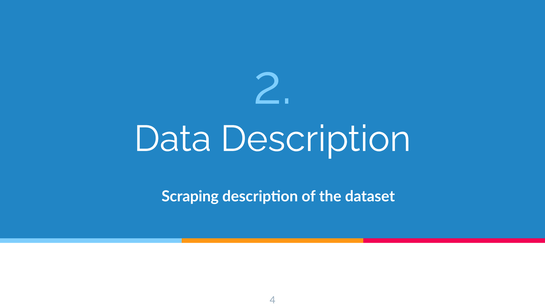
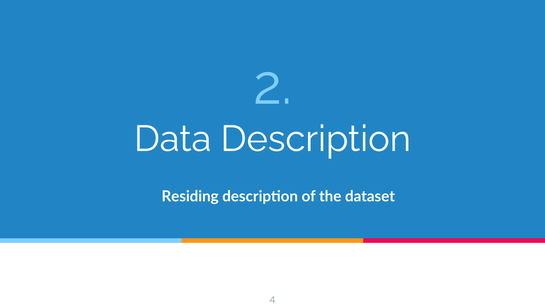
Scraping: Scraping -> Residing
